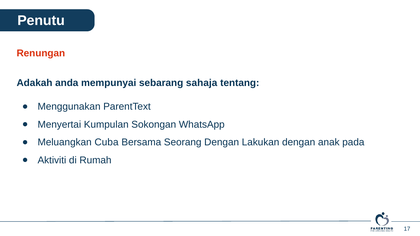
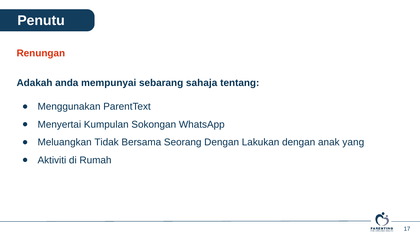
Cuba: Cuba -> Tidak
pada: pada -> yang
